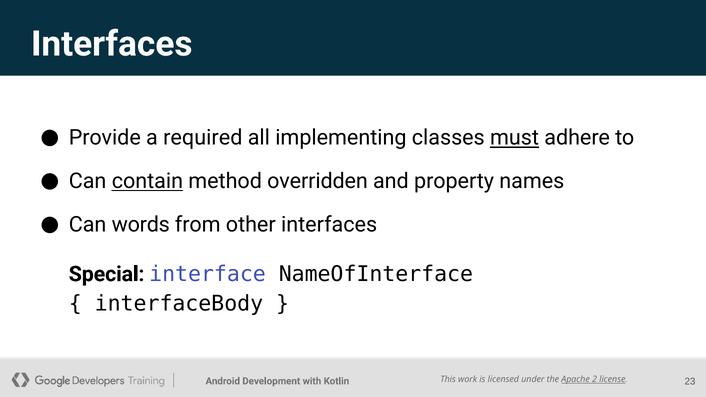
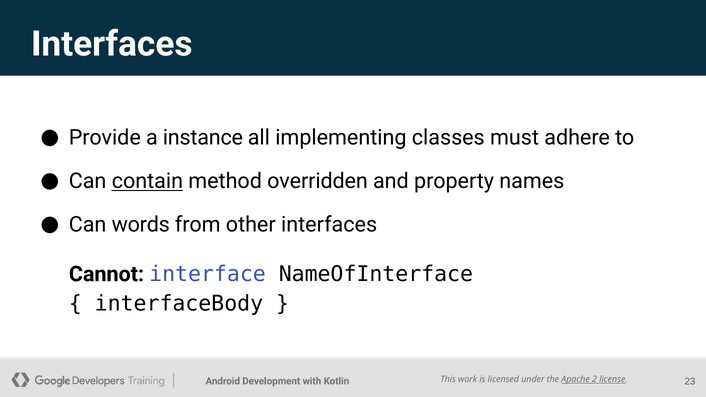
required: required -> instance
must underline: present -> none
Special: Special -> Cannot
